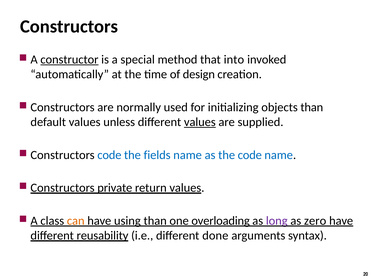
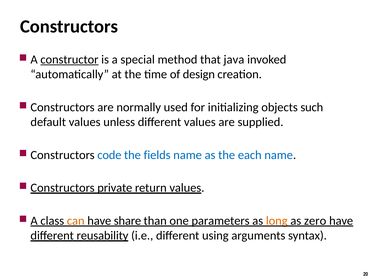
into: into -> java
objects than: than -> such
values at (200, 122) underline: present -> none
the code: code -> each
using: using -> share
overloading: overloading -> parameters
long colour: purple -> orange
done: done -> using
